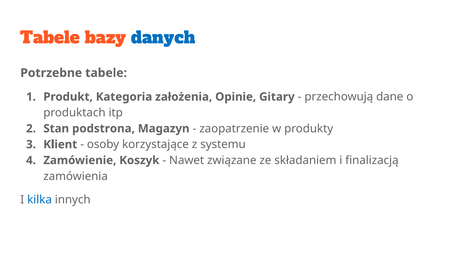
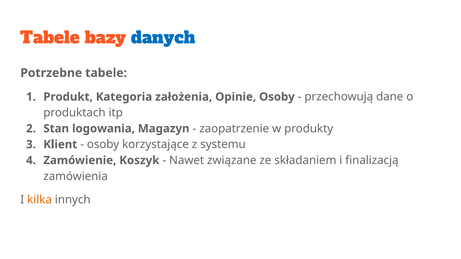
Opinie Gitary: Gitary -> Osoby
podstrona: podstrona -> logowania
kilka colour: blue -> orange
